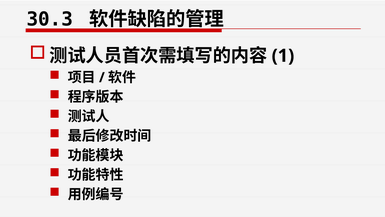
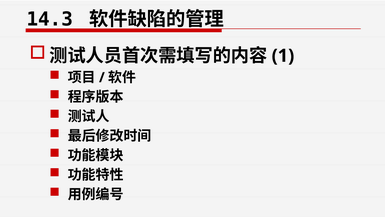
30.3: 30.3 -> 14.3
